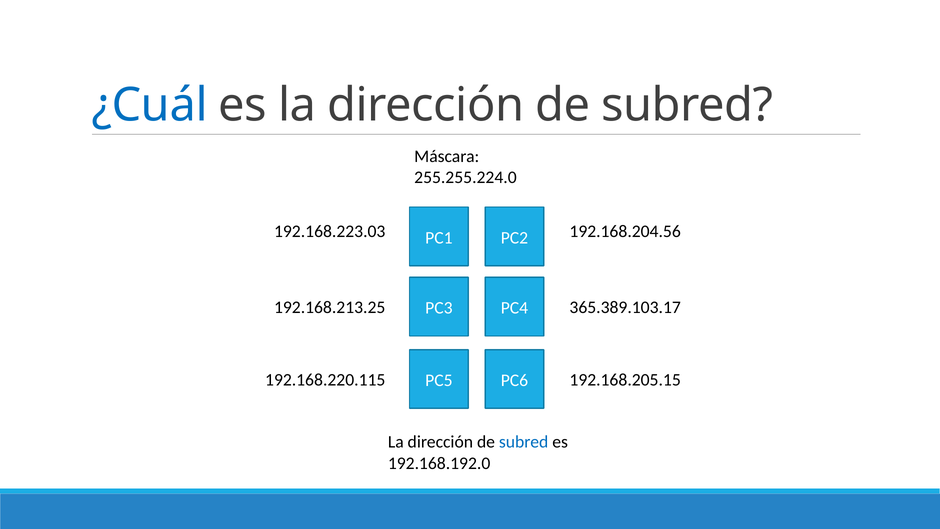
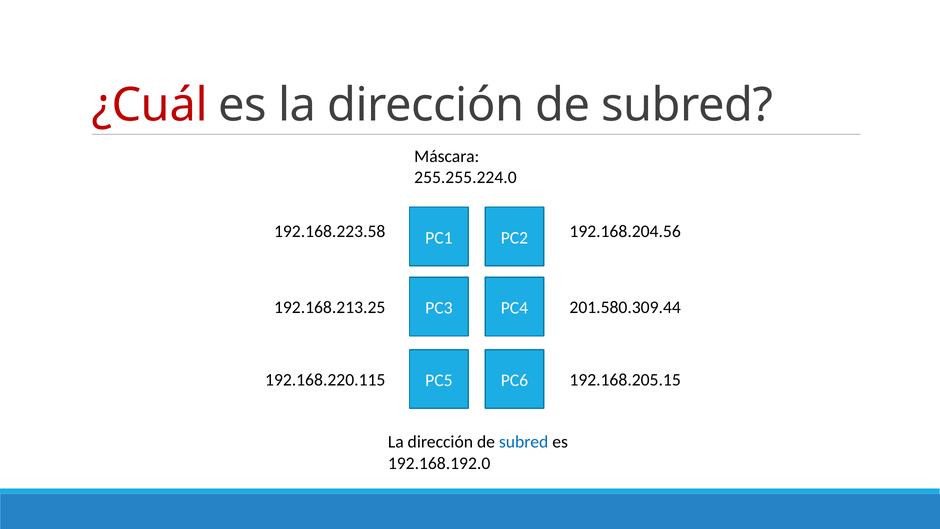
¿Cuál colour: blue -> red
192.168.223.03: 192.168.223.03 -> 192.168.223.58
365.389.103.17: 365.389.103.17 -> 201.580.309.44
